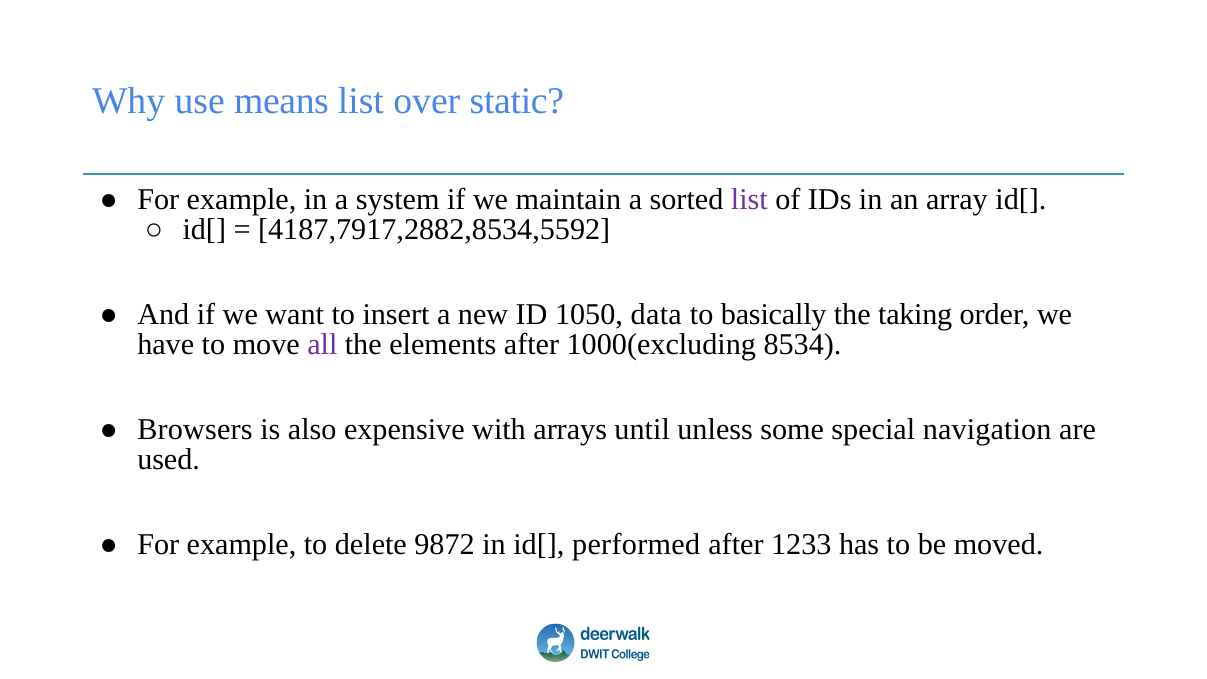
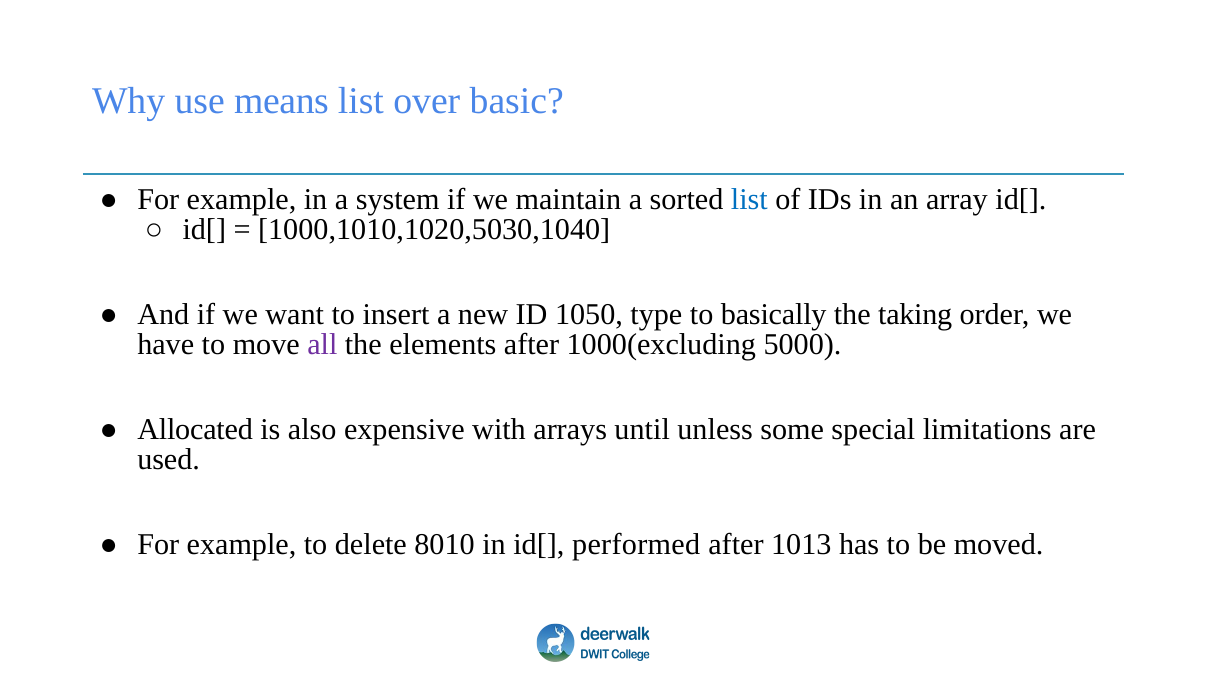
static: static -> basic
list at (749, 199) colour: purple -> blue
4187,7917,2882,8534,5592: 4187,7917,2882,8534,5592 -> 1000,1010,1020,5030,1040
data: data -> type
8534: 8534 -> 5000
Browsers: Browsers -> Allocated
navigation: navigation -> limitations
9872: 9872 -> 8010
1233: 1233 -> 1013
